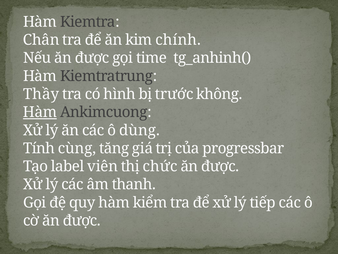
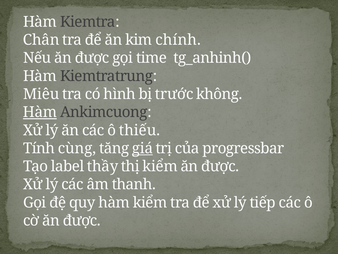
Thầy: Thầy -> Miêu
dùng: dùng -> thiếu
giá underline: none -> present
viên: viên -> thầy
thị chức: chức -> kiểm
